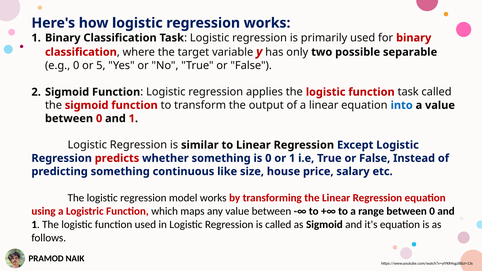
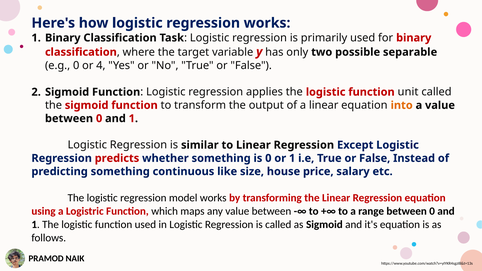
5: 5 -> 4
function task: task -> unit
into colour: blue -> orange
